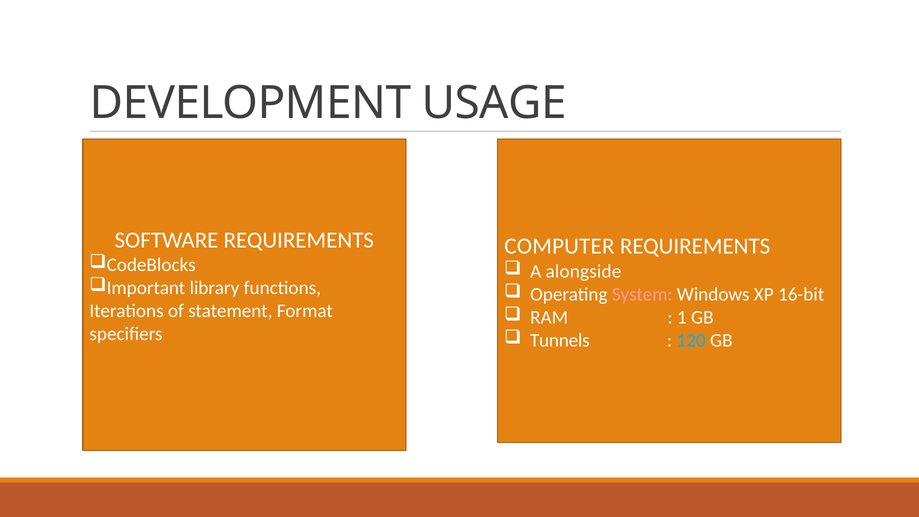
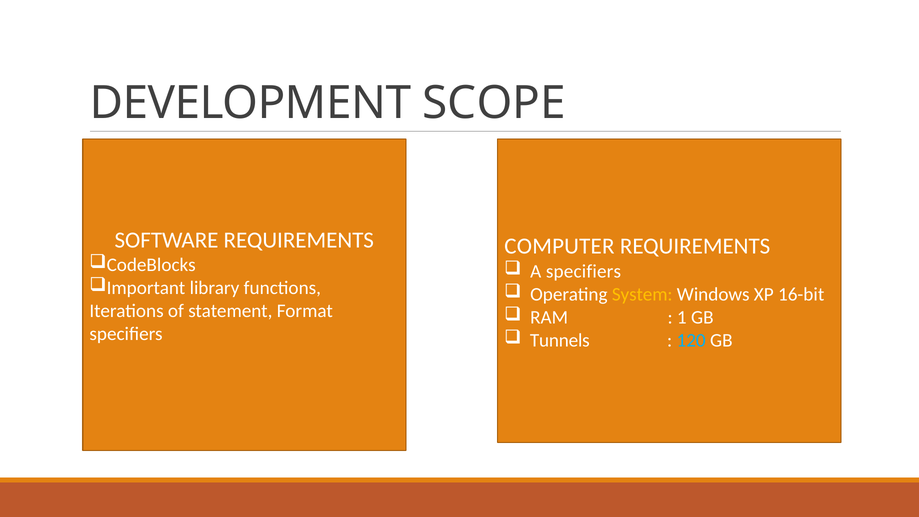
USAGE: USAGE -> SCOPE
A alongside: alongside -> specifiers
System colour: pink -> yellow
